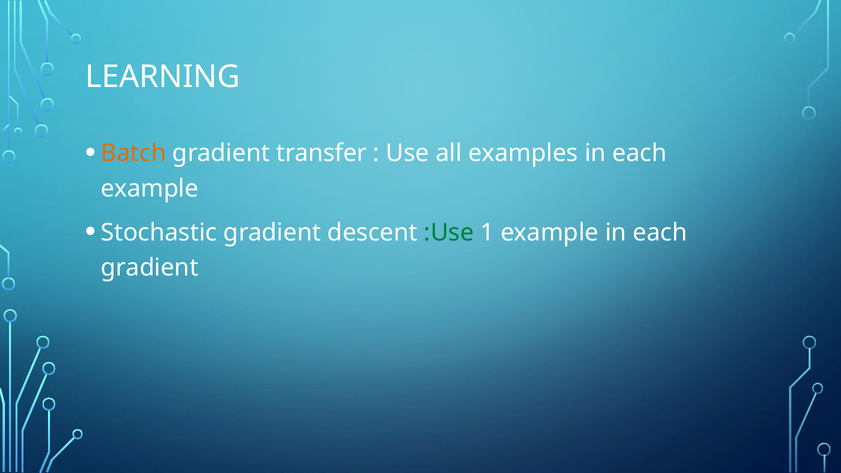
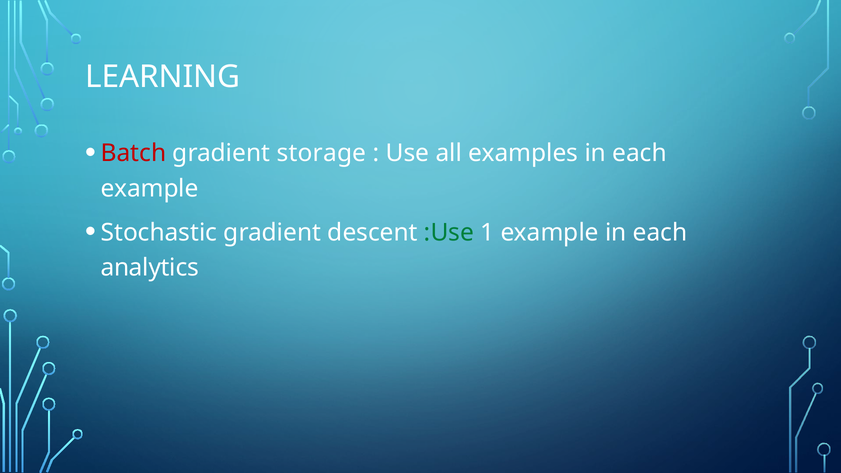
Batch colour: orange -> red
transfer: transfer -> storage
gradient at (150, 268): gradient -> analytics
